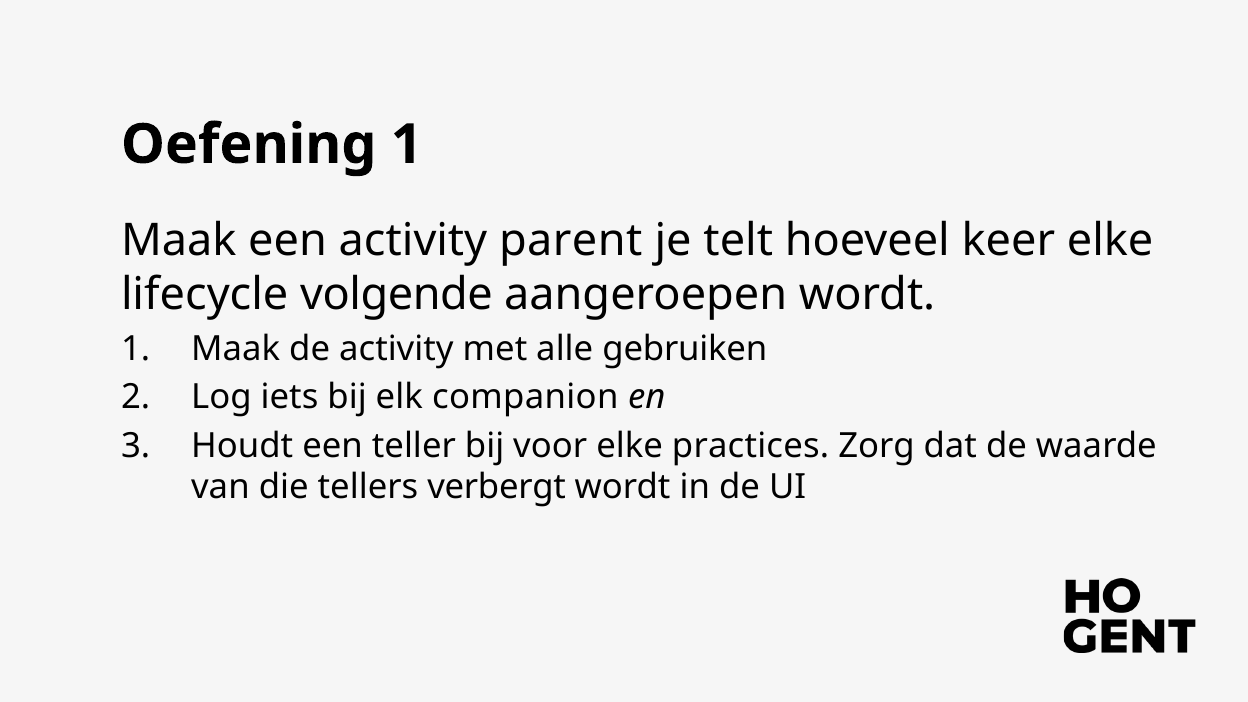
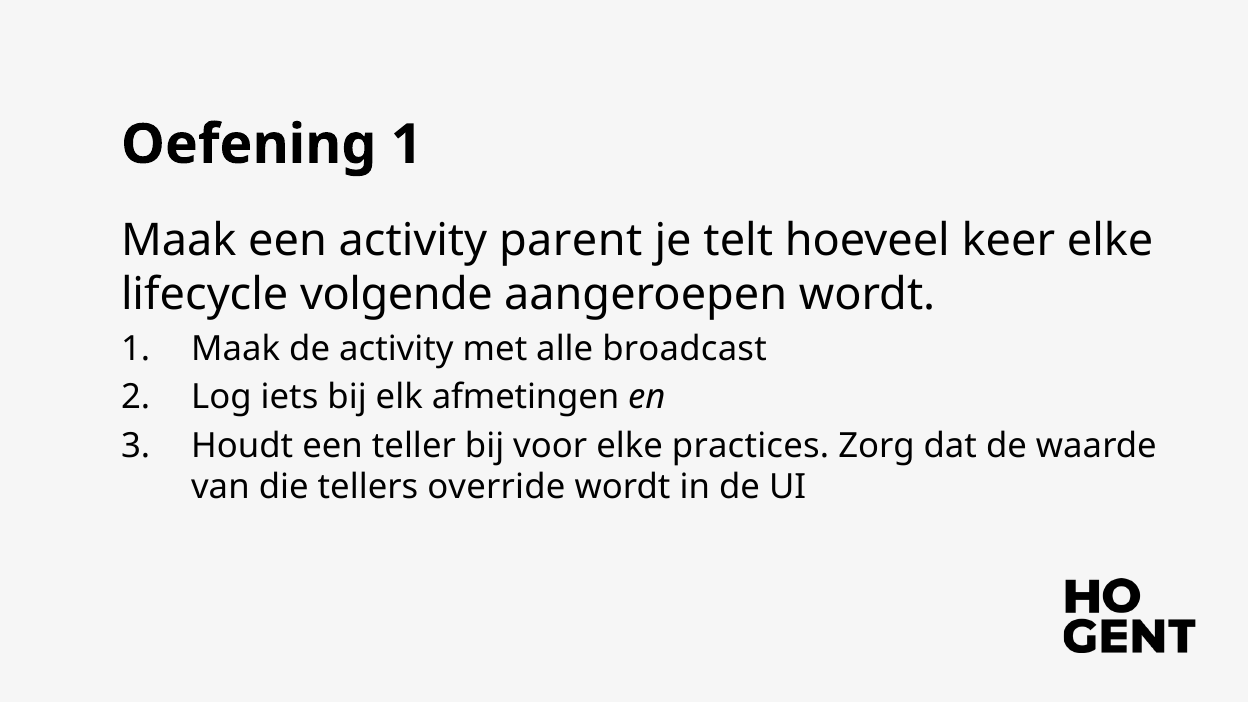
gebruiken: gebruiken -> broadcast
companion: companion -> afmetingen
verbergt: verbergt -> override
